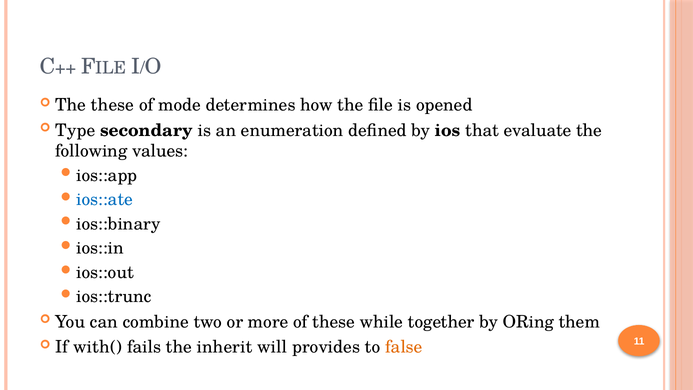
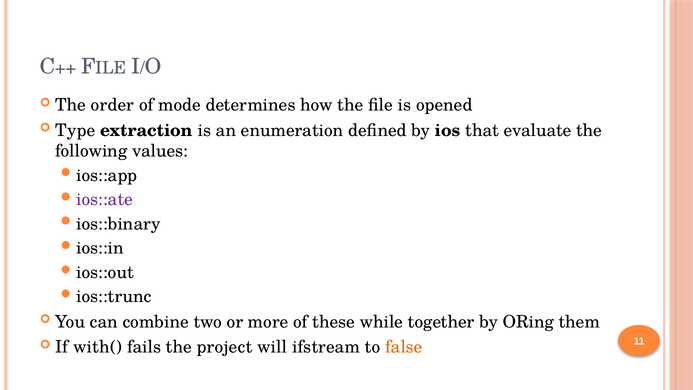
The these: these -> order
secondary: secondary -> extraction
ios::ate colour: blue -> purple
inherit: inherit -> project
provides: provides -> ifstream
